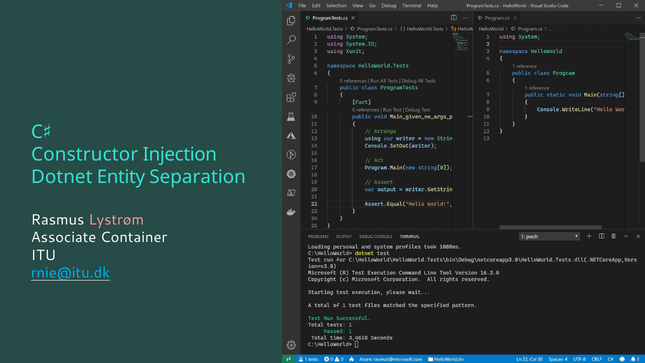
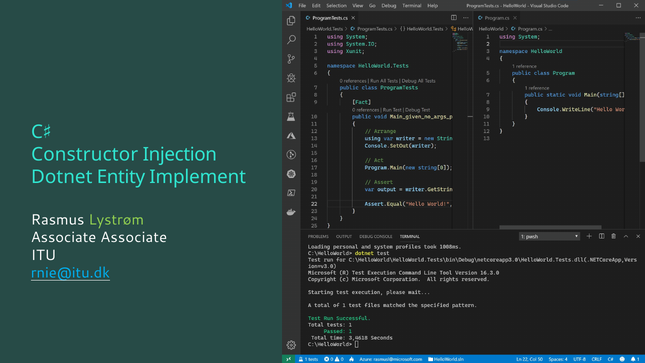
Separation: Separation -> Implement
Lystrøm colour: pink -> light green
Associate Container: Container -> Associate
